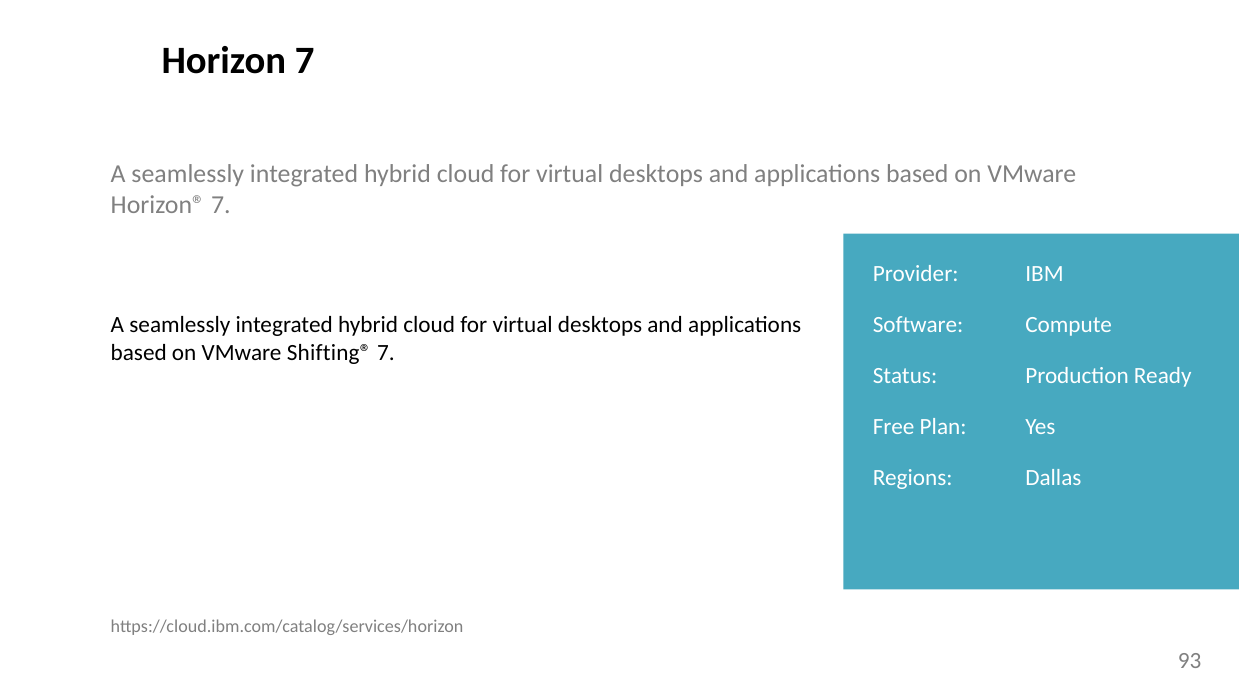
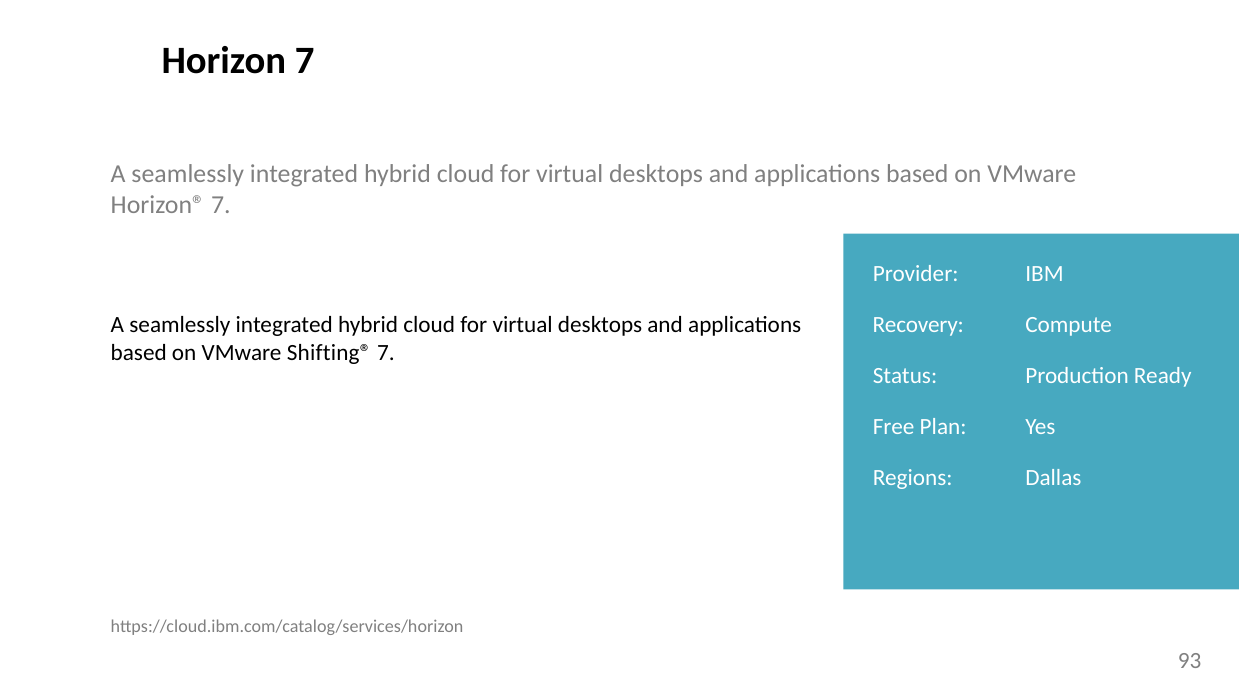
Software: Software -> Recovery
